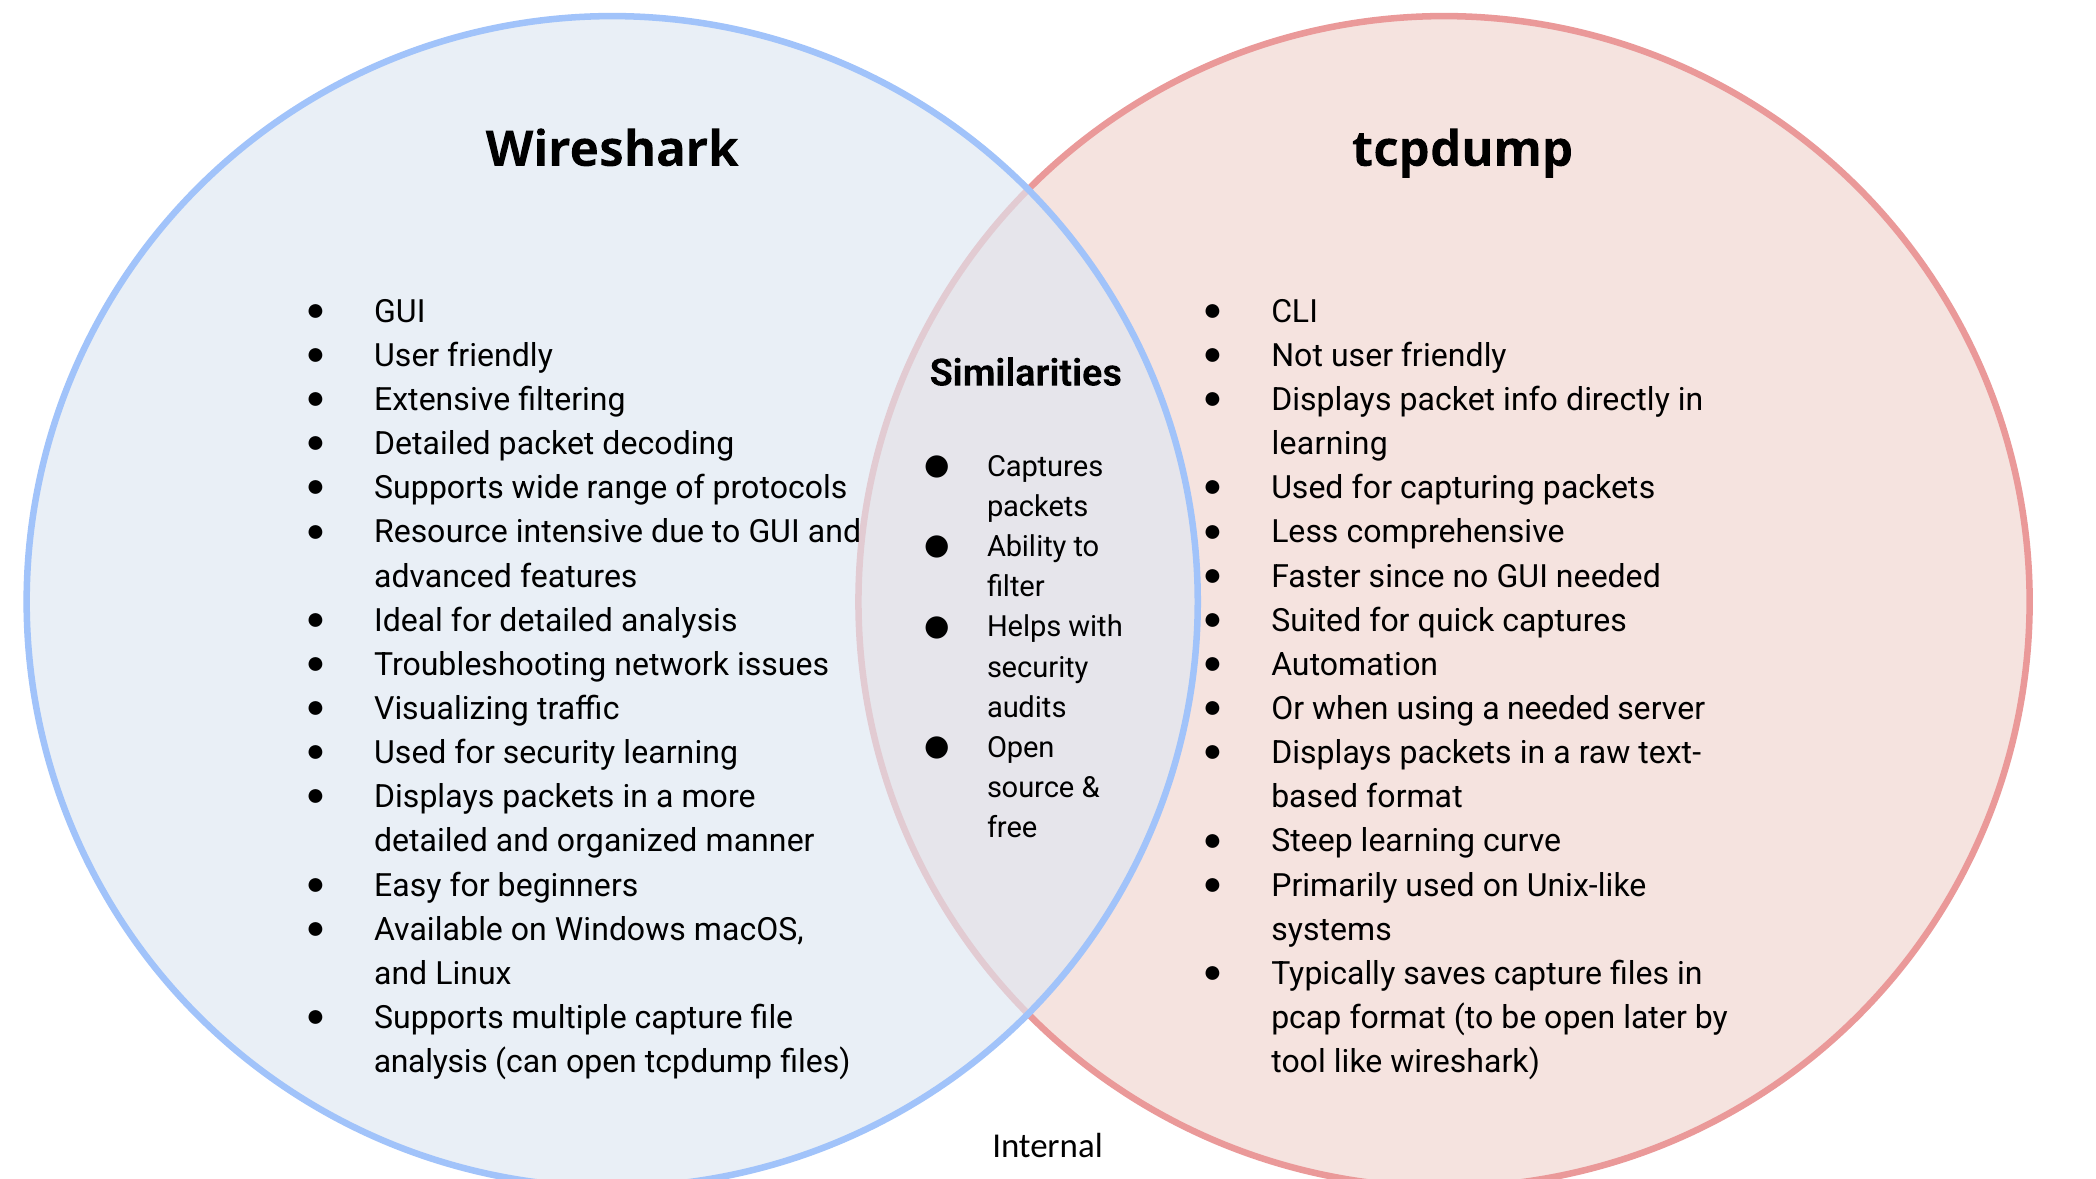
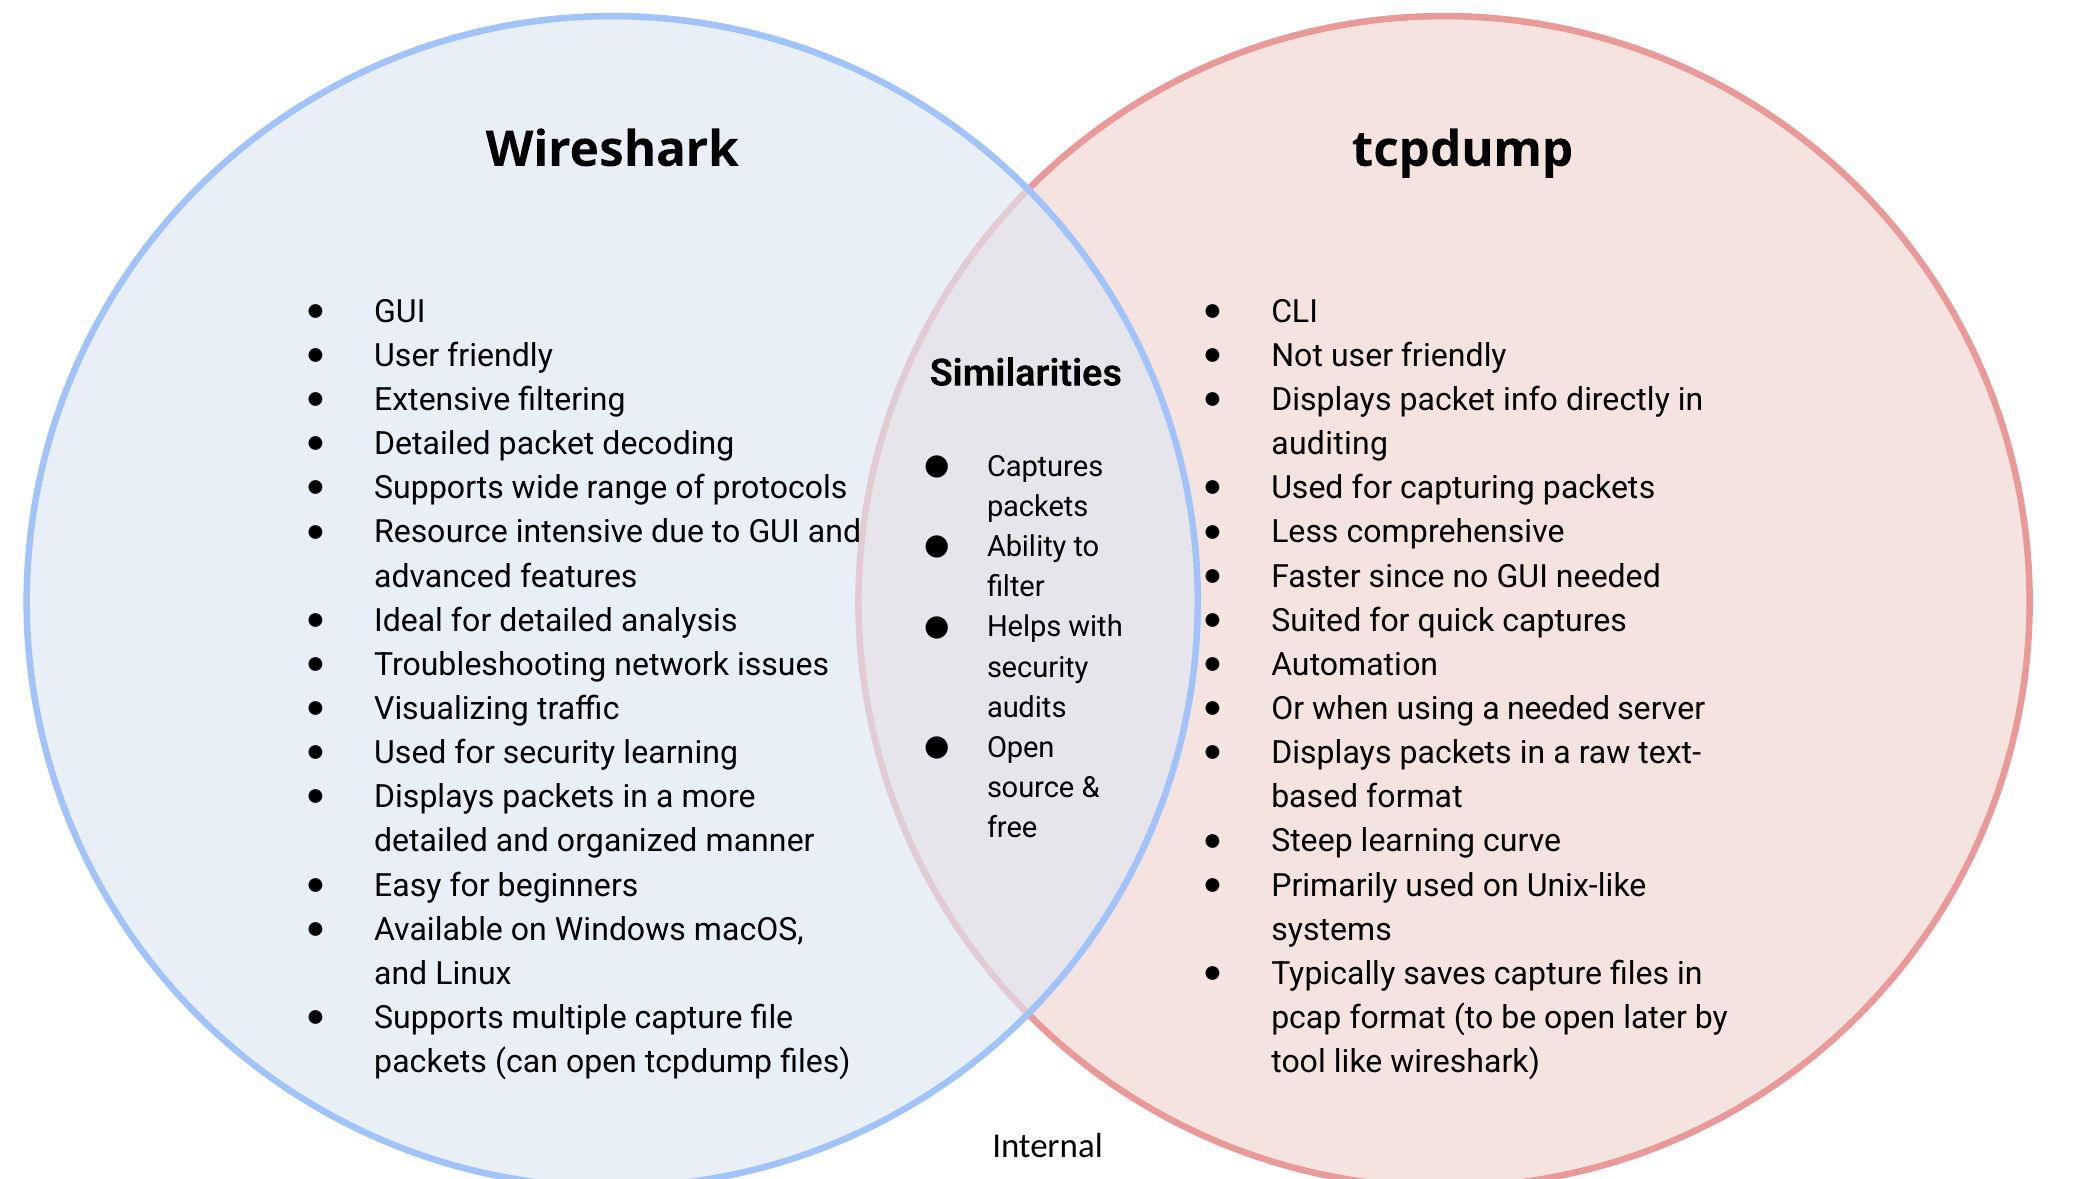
learning at (1330, 444): learning -> auditing
analysis at (431, 1062): analysis -> packets
